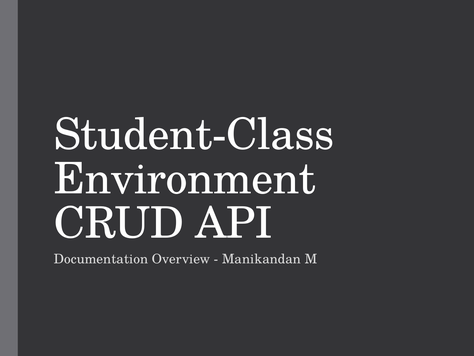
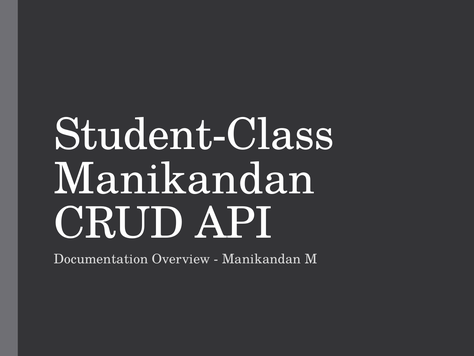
Environment at (185, 179): Environment -> Manikandan
